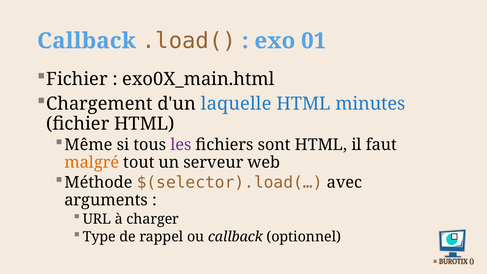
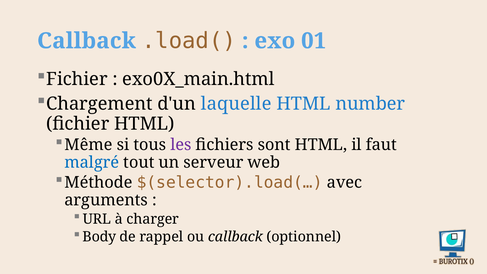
minutes: minutes -> number
malgré colour: orange -> blue
Type: Type -> Body
